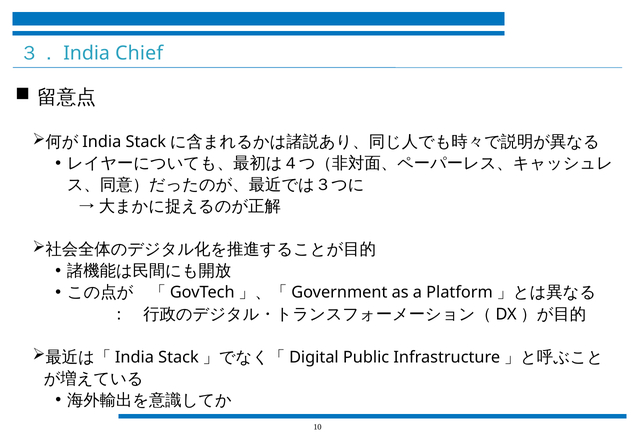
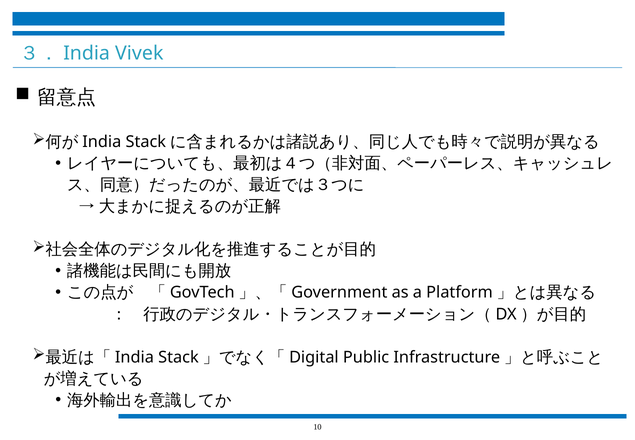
Chief: Chief -> Vivek
